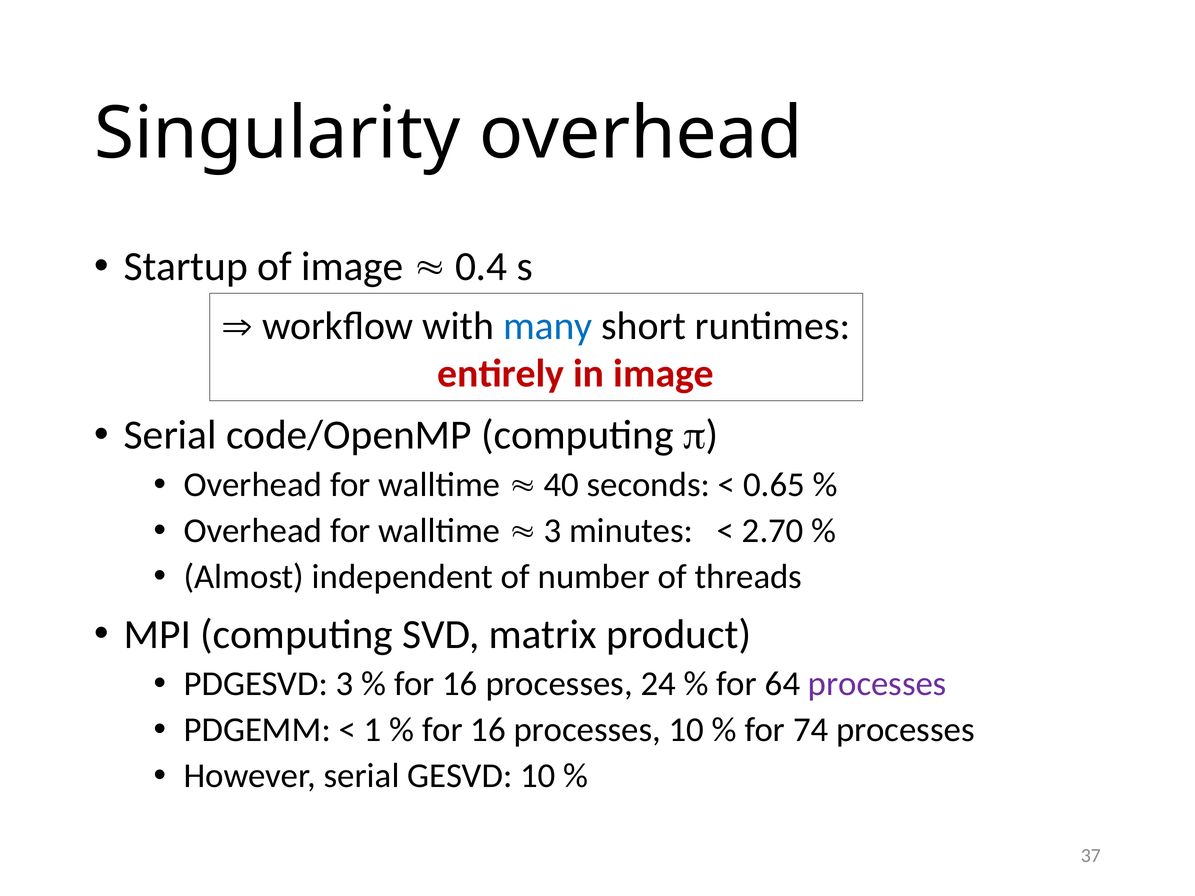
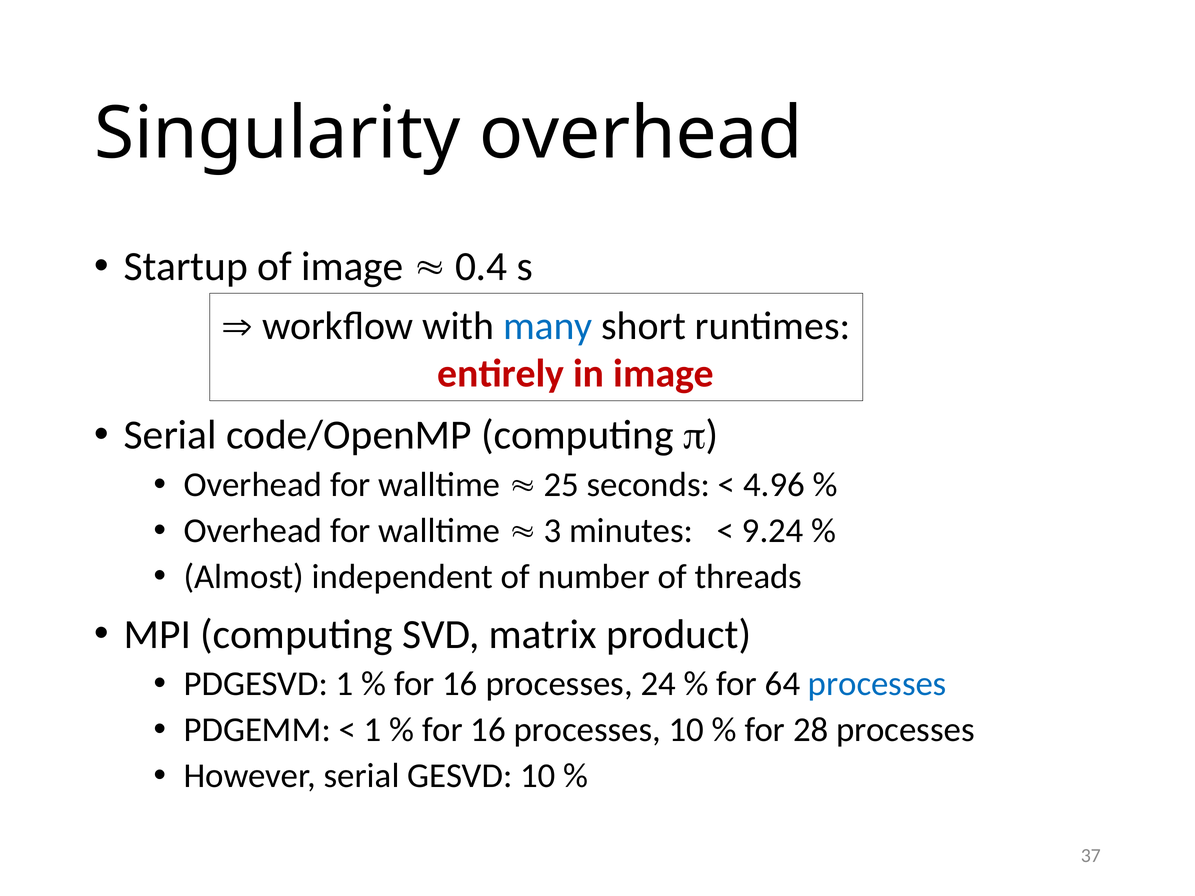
40: 40 -> 25
0.65: 0.65 -> 4.96
2.70: 2.70 -> 9.24
PDGESVD 3: 3 -> 1
processes at (877, 684) colour: purple -> blue
74: 74 -> 28
